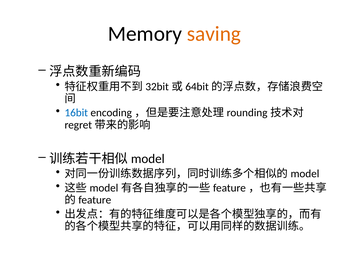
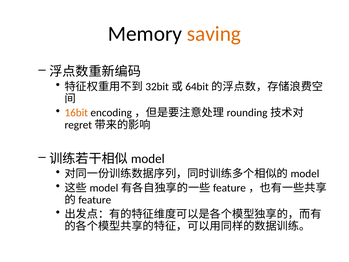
16bit colour: blue -> orange
